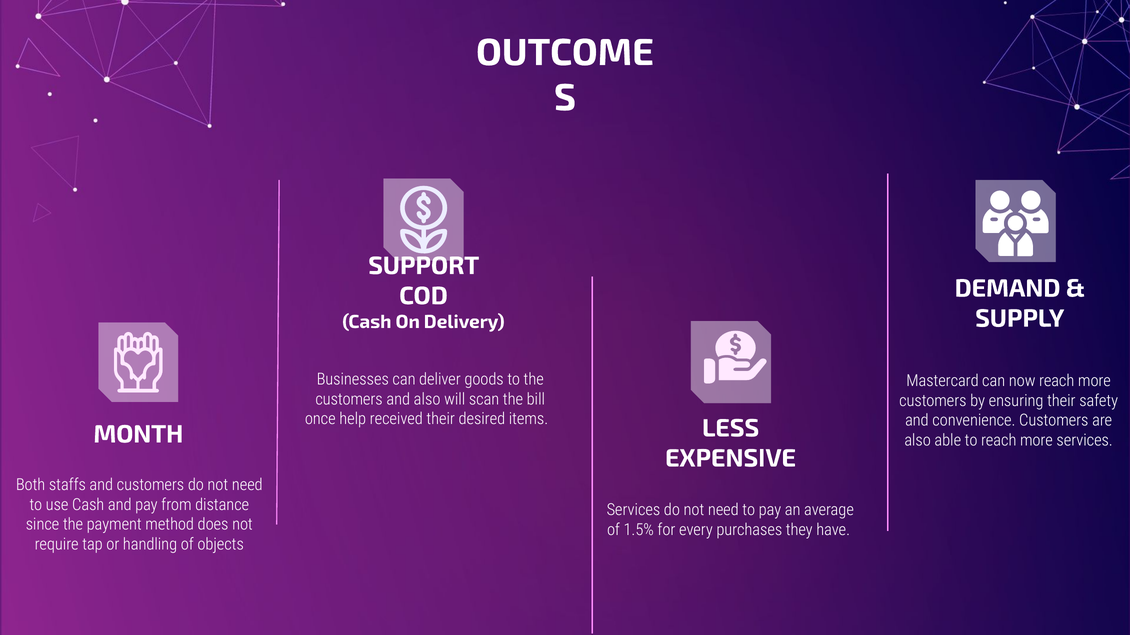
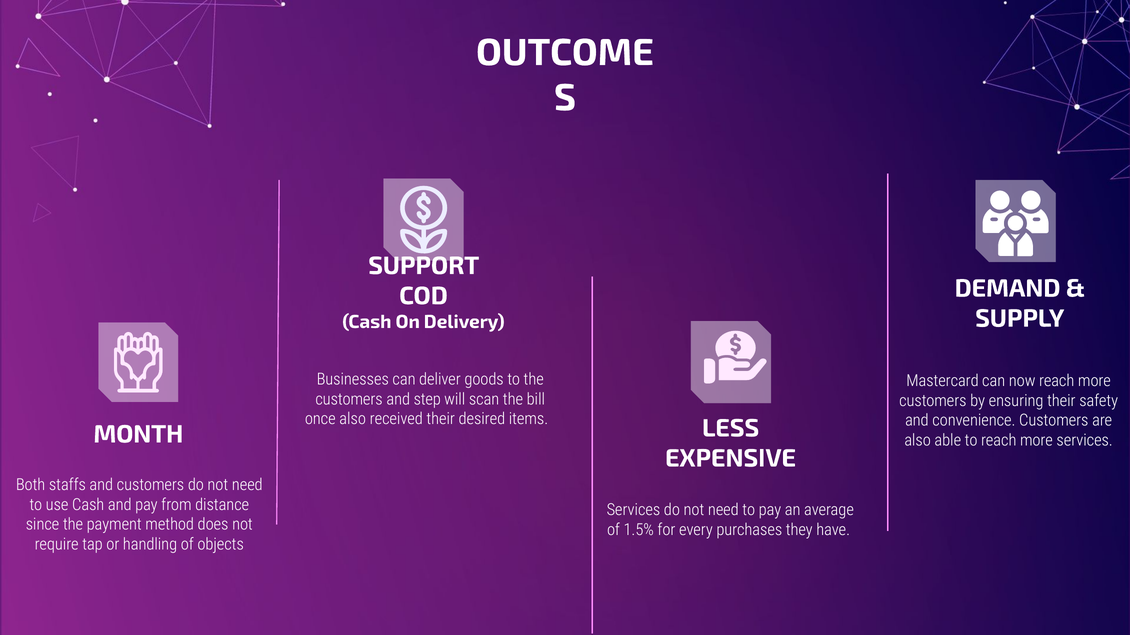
and also: also -> step
once help: help -> also
